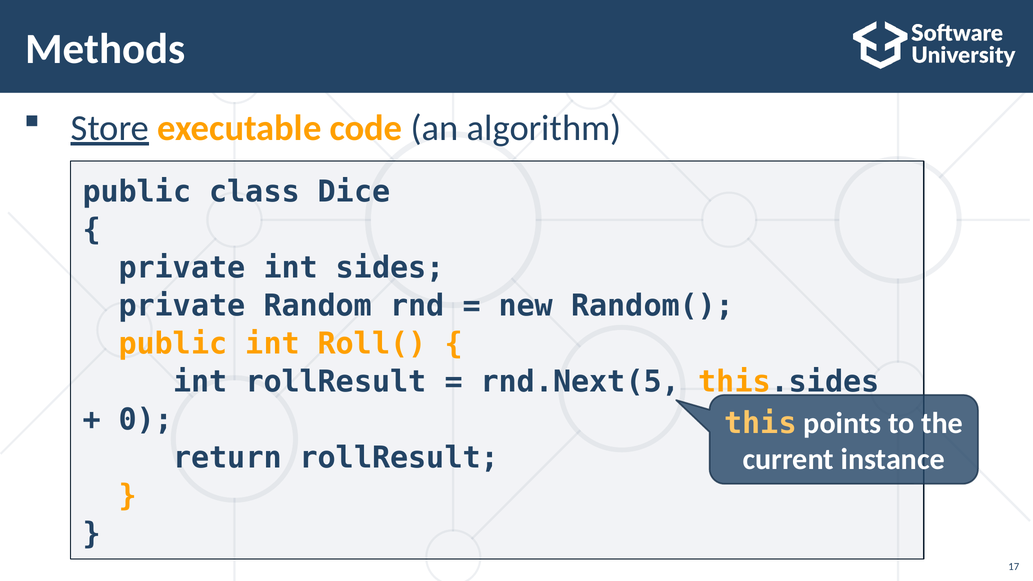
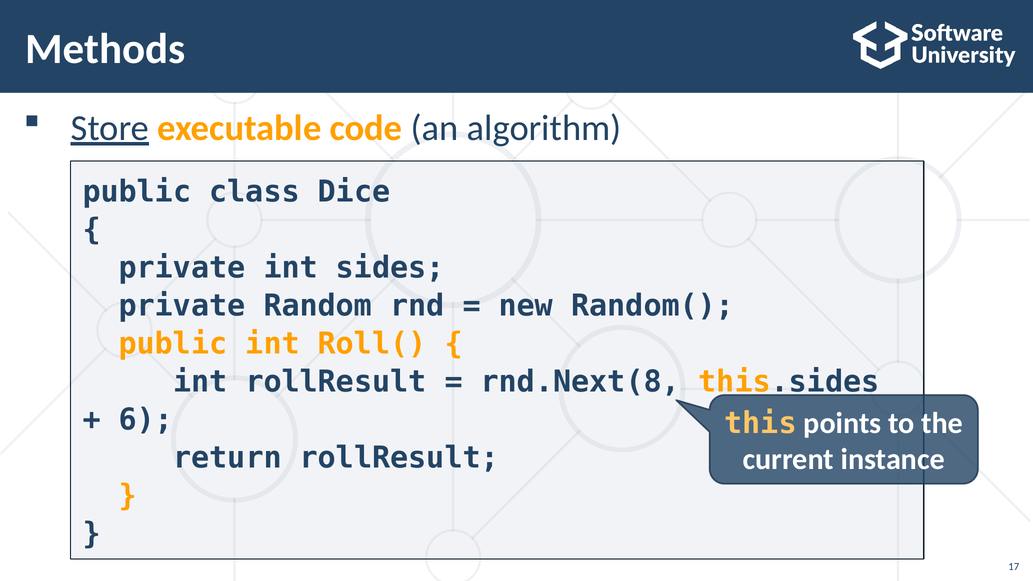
rnd.Next(5: rnd.Next(5 -> rnd.Next(8
0: 0 -> 6
